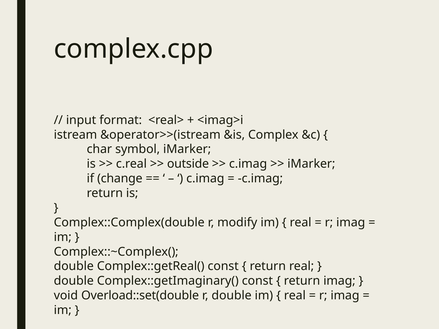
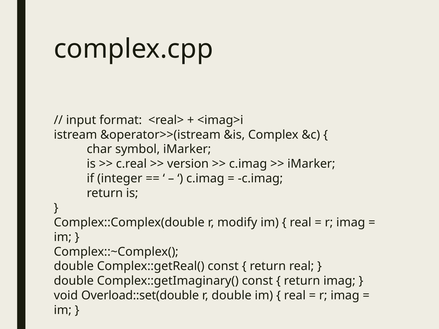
outside: outside -> version
change: change -> integer
